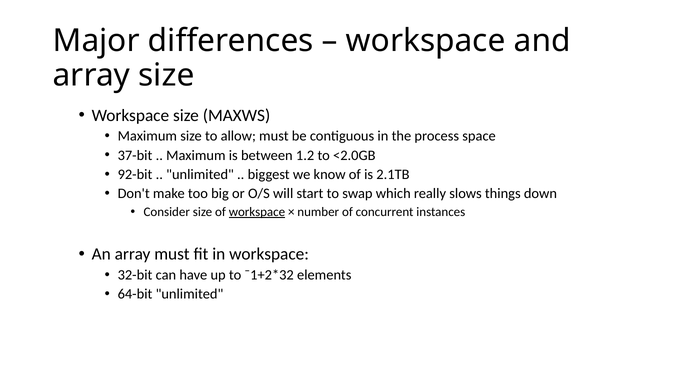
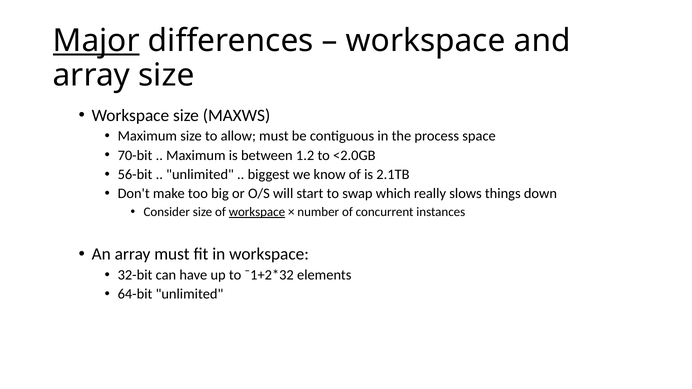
Major underline: none -> present
37-bit: 37-bit -> 70-bit
92-bit: 92-bit -> 56-bit
